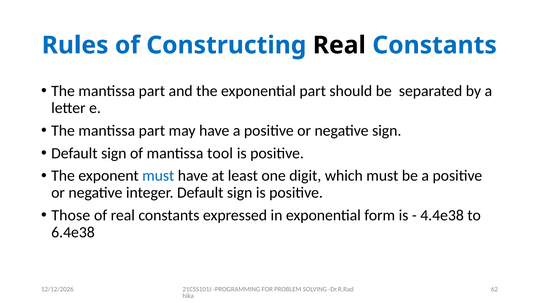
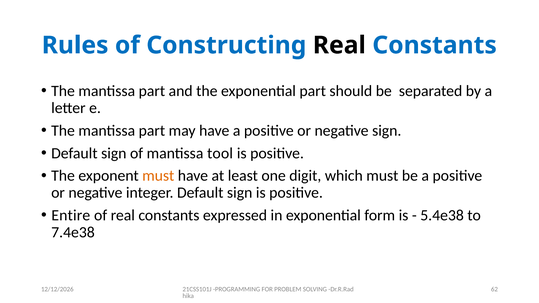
must at (158, 176) colour: blue -> orange
Those: Those -> Entire
4.4e38: 4.4e38 -> 5.4e38
6.4e38: 6.4e38 -> 7.4e38
